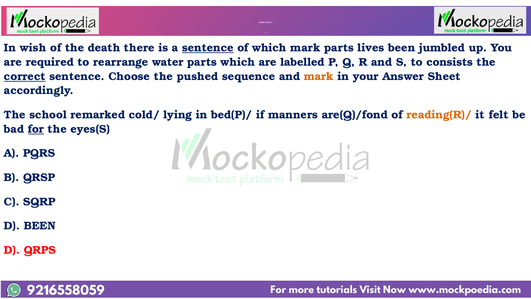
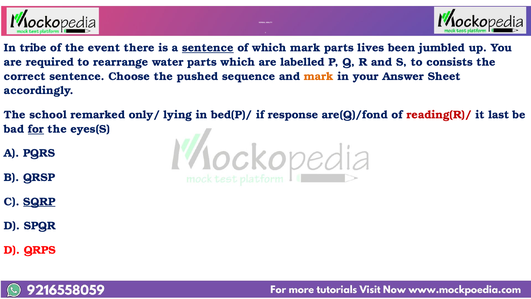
wish: wish -> tribe
death: death -> event
correct underline: present -> none
cold/: cold/ -> only/
manners: manners -> response
reading(R)/ colour: orange -> red
felt: felt -> last
SQRP underline: none -> present
D BEEN: BEEN -> SPQR
